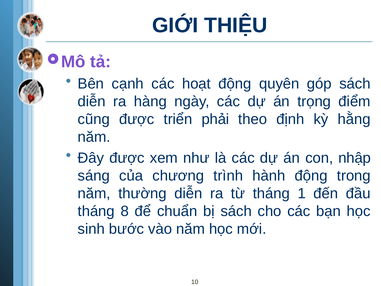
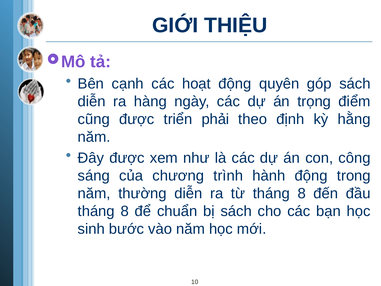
nhập: nhập -> công
từ tháng 1: 1 -> 8
